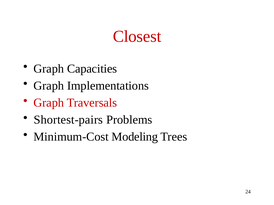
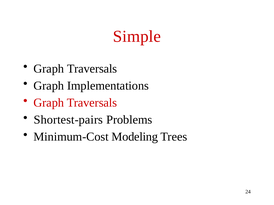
Closest: Closest -> Simple
Capacities at (92, 69): Capacities -> Traversals
